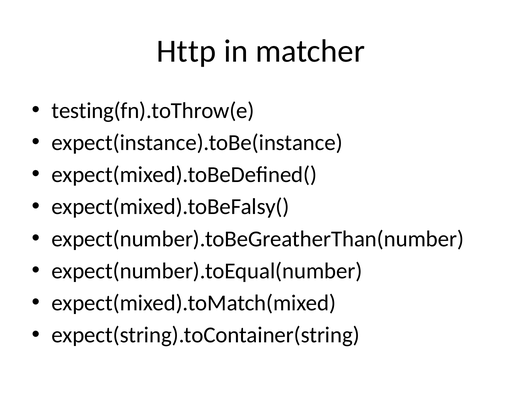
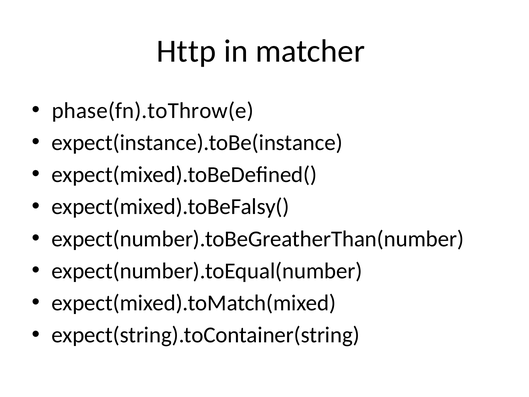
testing(fn).toThrow(e: testing(fn).toThrow(e -> phase(fn).toThrow(e
